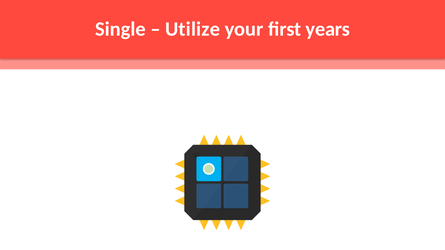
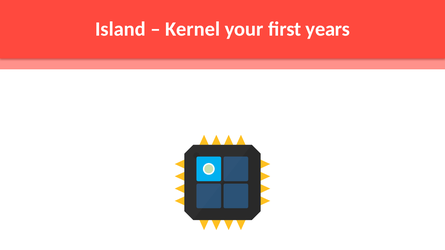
Single: Single -> Island
Utilize: Utilize -> Kernel
